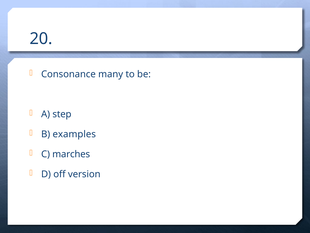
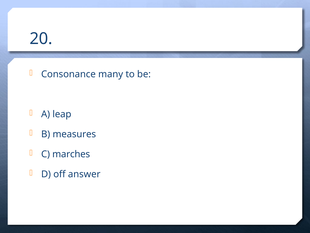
step: step -> leap
examples: examples -> measures
version: version -> answer
